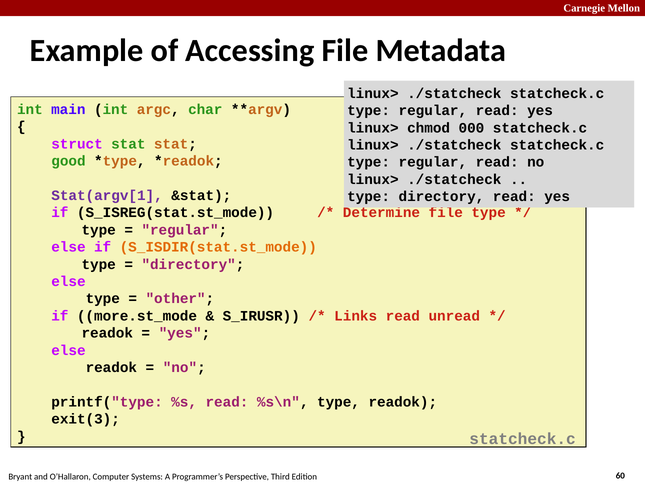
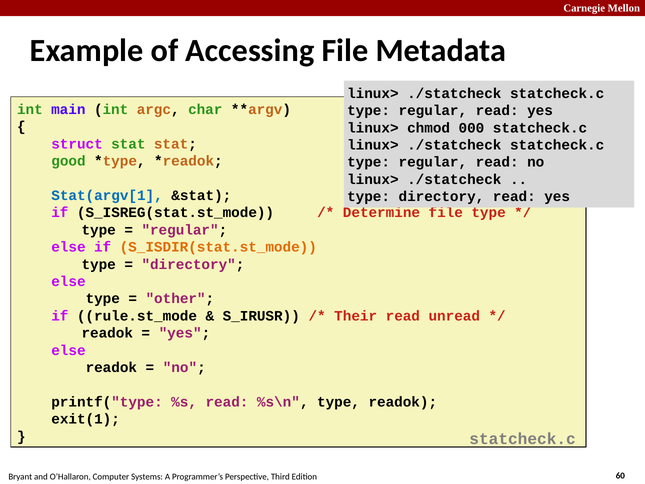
Stat(argv[1 colour: purple -> blue
more.st_mode: more.st_mode -> rule.st_mode
Links: Links -> Their
exit(3: exit(3 -> exit(1
